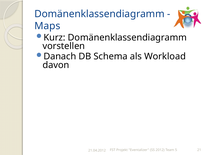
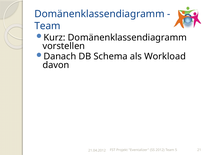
Maps at (47, 26): Maps -> Team
